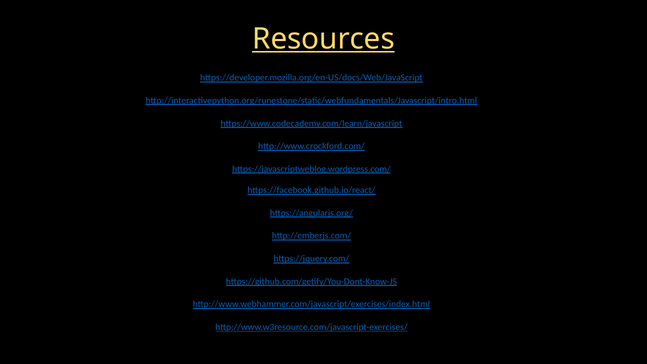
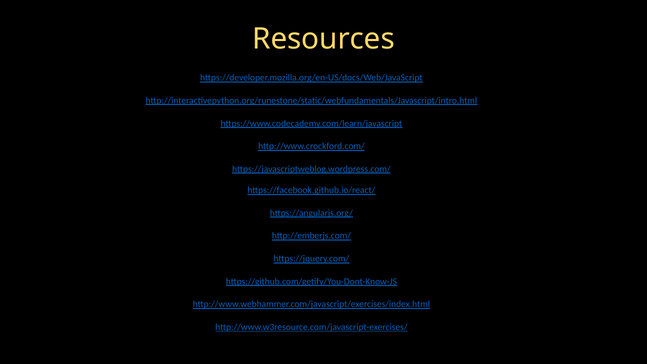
Resources underline: present -> none
